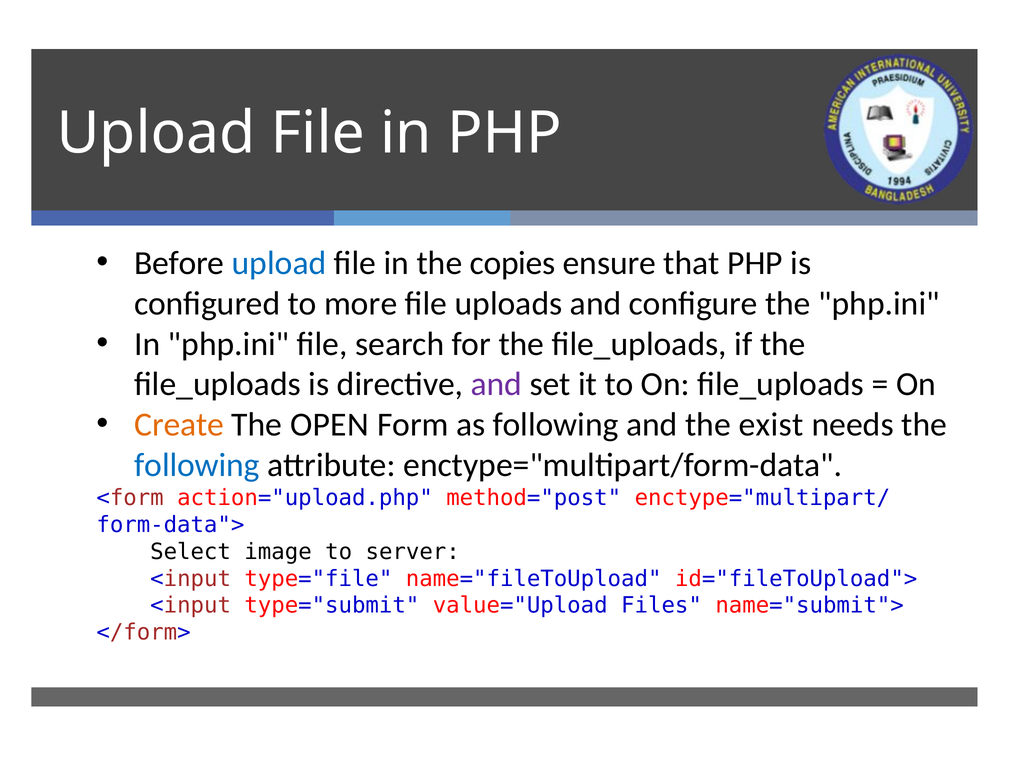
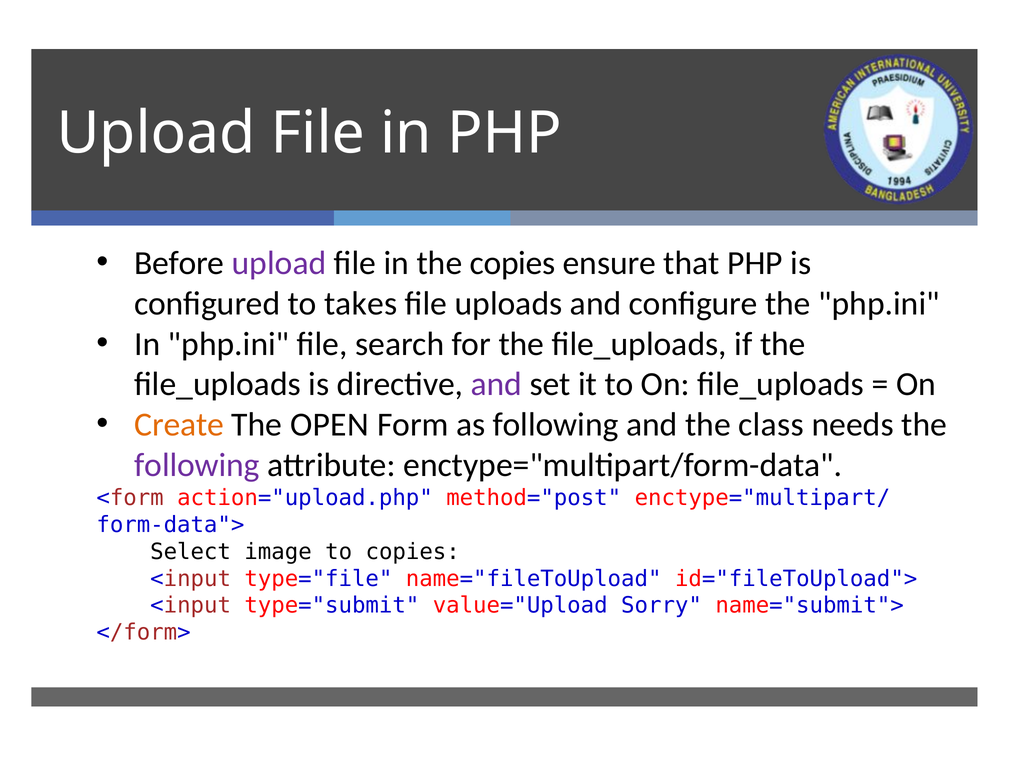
upload at (279, 263) colour: blue -> purple
more: more -> takes
exist: exist -> class
following at (197, 465) colour: blue -> purple
to server: server -> copies
Files: Files -> Sorry
